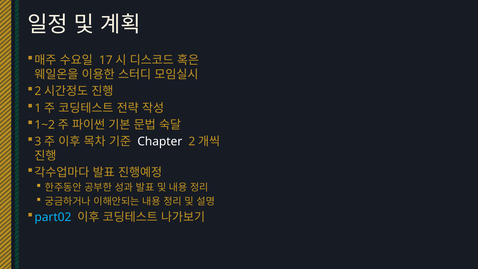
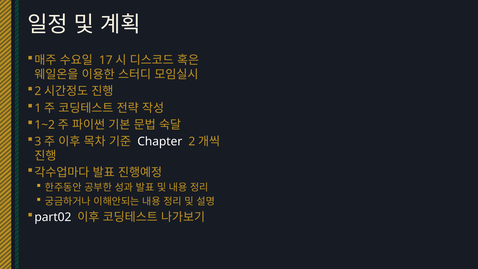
part02 colour: light blue -> white
